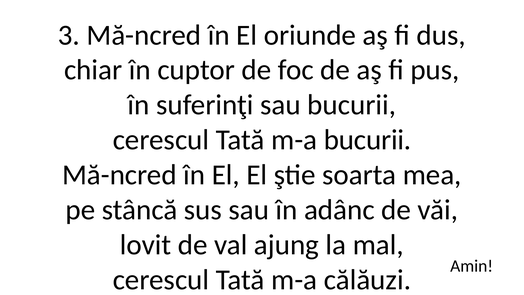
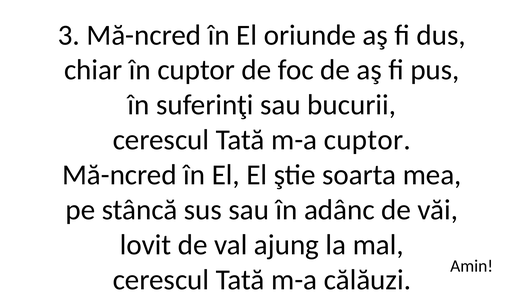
m-a bucurii: bucurii -> cuptor
